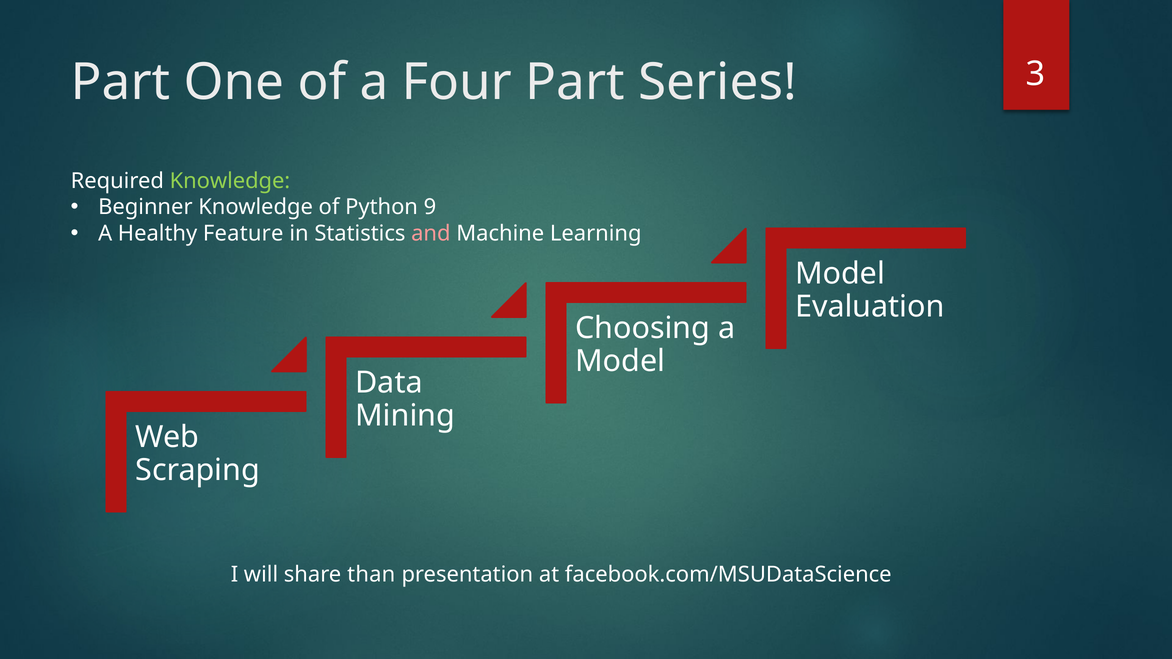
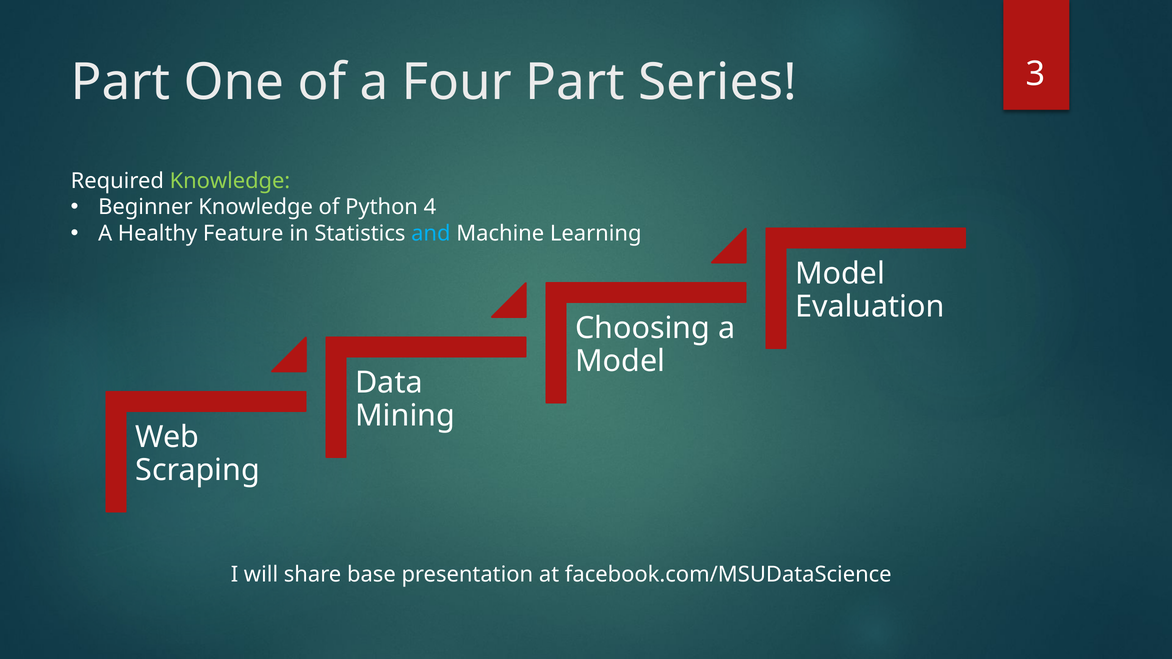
9: 9 -> 4
and colour: pink -> light blue
than: than -> base
